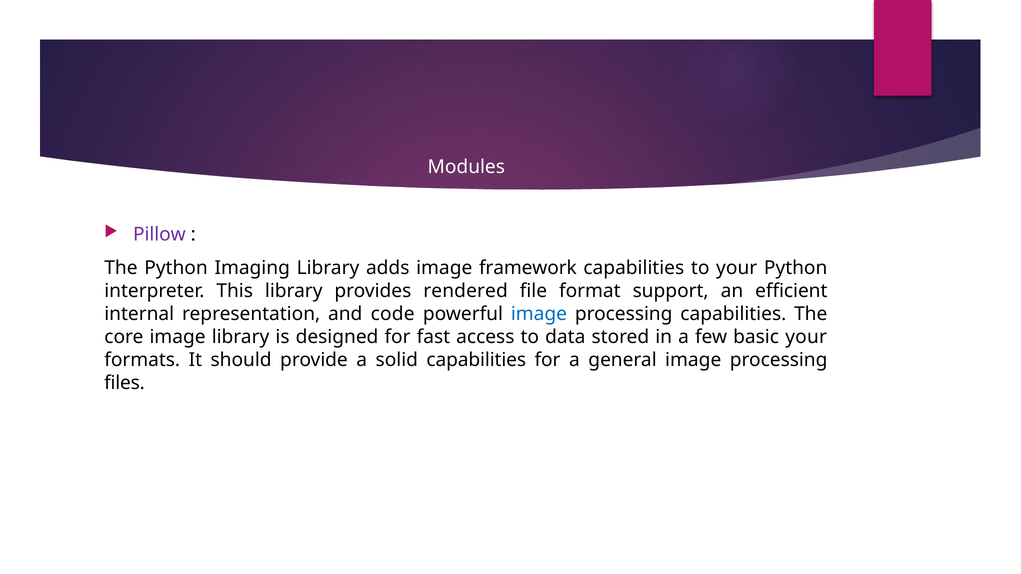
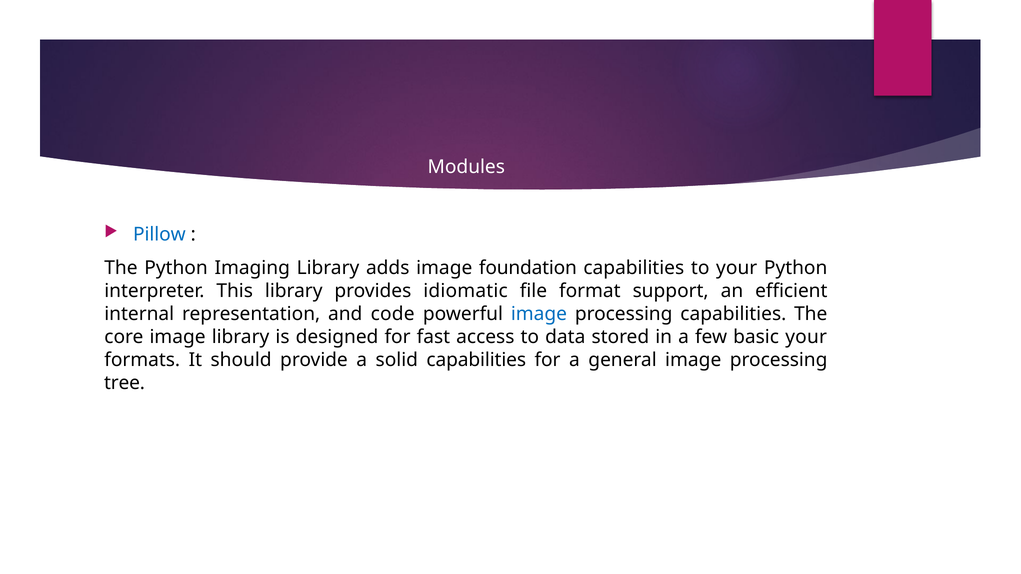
Pillow colour: purple -> blue
framework: framework -> foundation
rendered: rendered -> idiomatic
files: files -> tree
